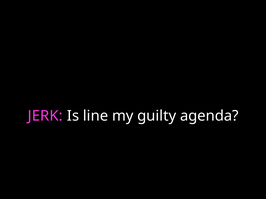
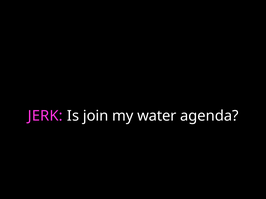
line: line -> join
guilty: guilty -> water
